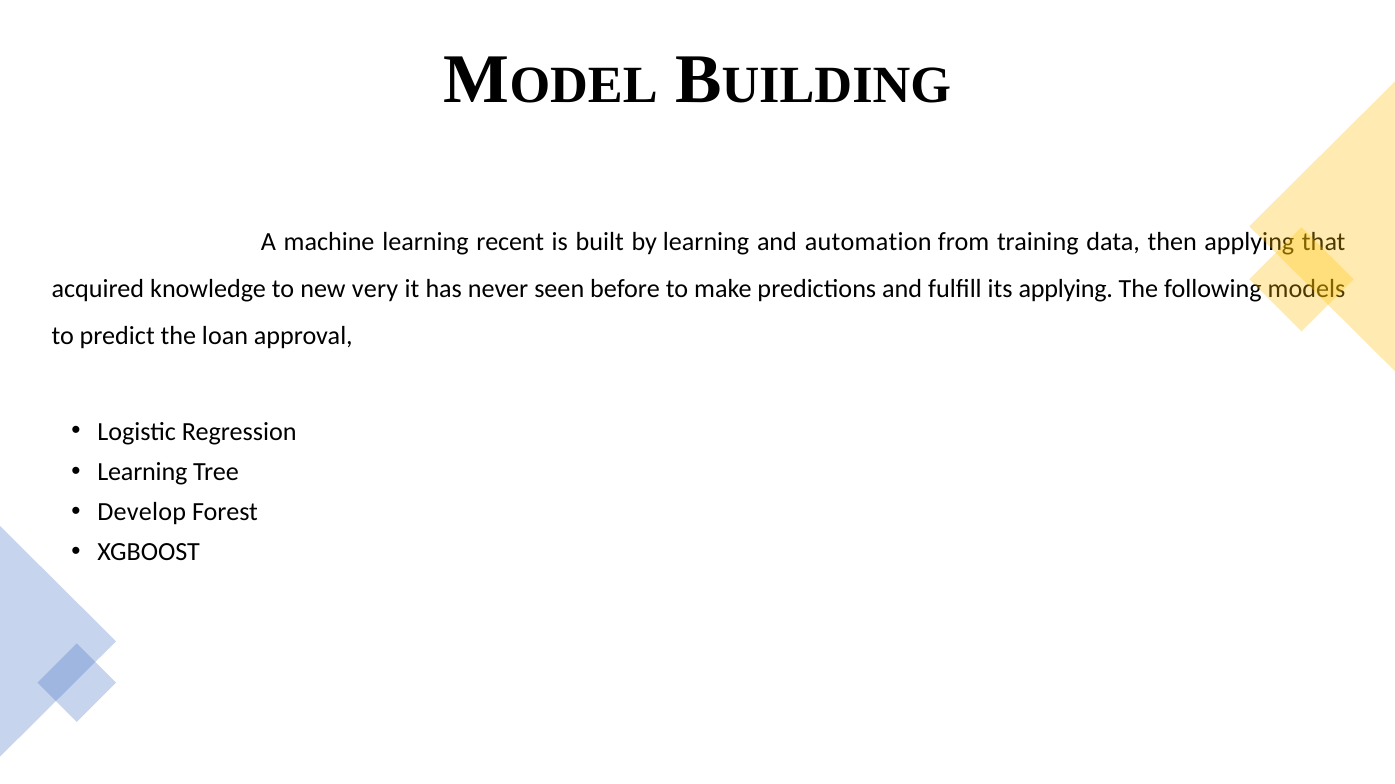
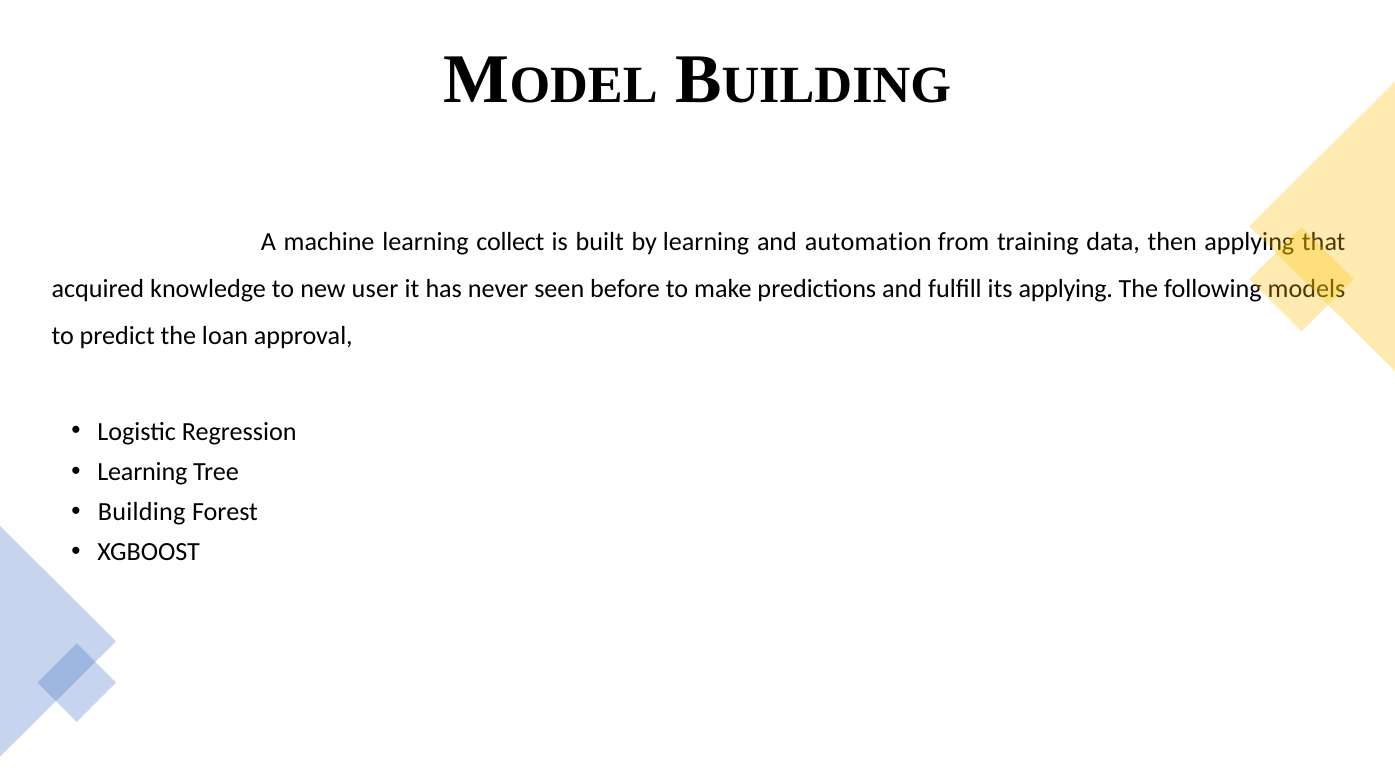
recent: recent -> collect
very: very -> user
Develop: Develop -> Building
